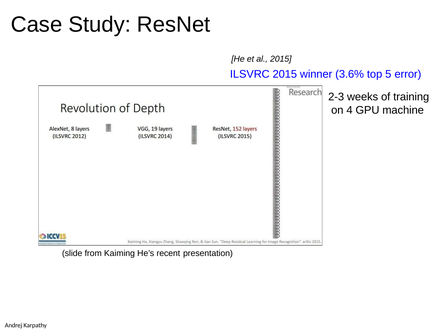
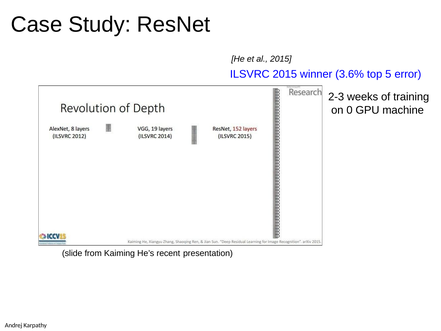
4: 4 -> 0
